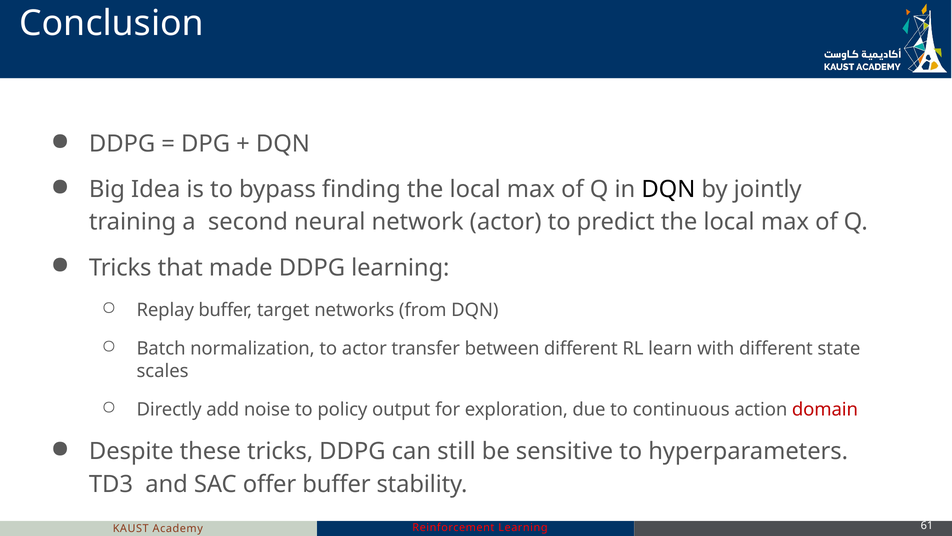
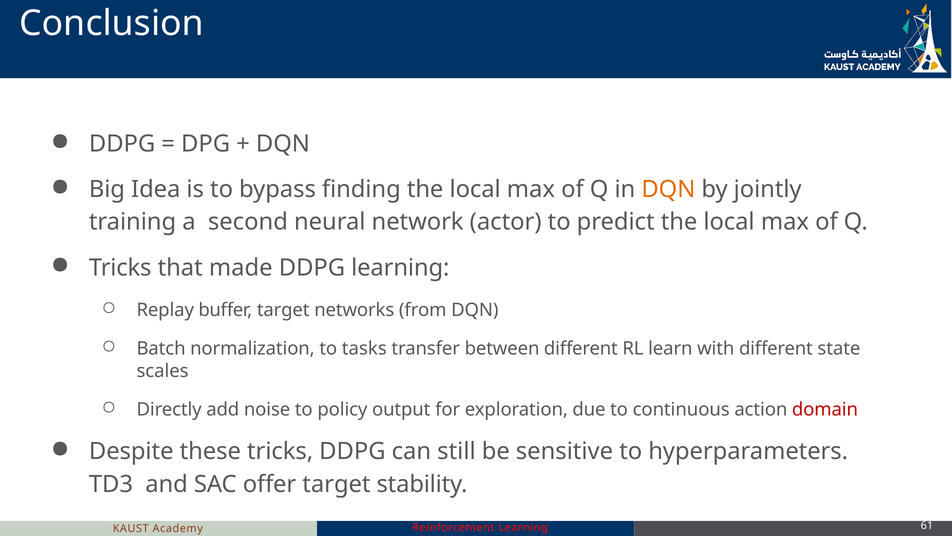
DQN at (668, 189) colour: black -> orange
to actor: actor -> tasks
offer buffer: buffer -> target
